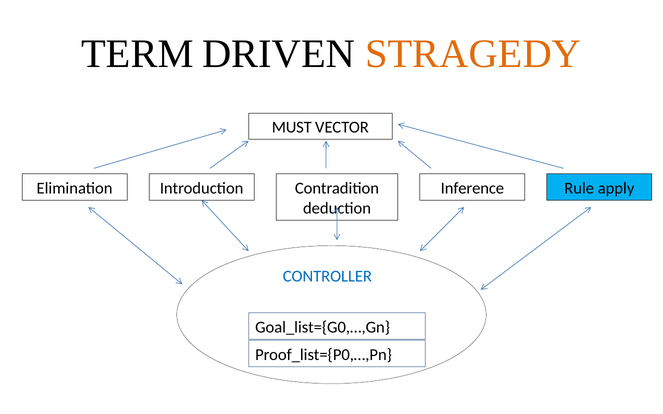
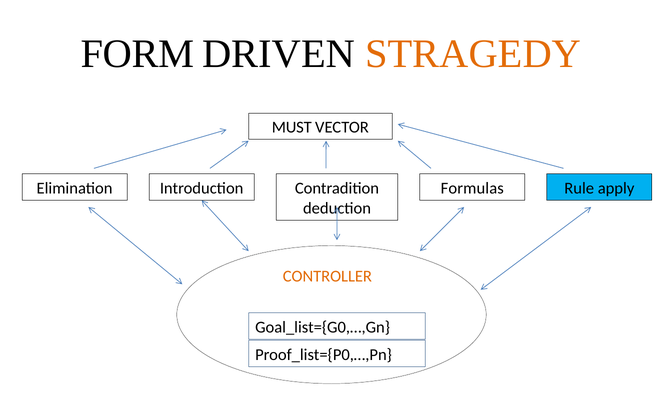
TERM: TERM -> FORM
Inference: Inference -> Formulas
CONTROLLER colour: blue -> orange
